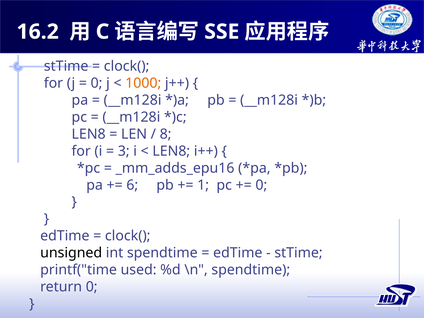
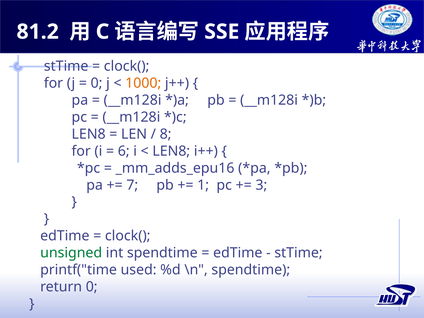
16.2: 16.2 -> 81.2
3: 3 -> 6
6: 6 -> 7
0 at (261, 185): 0 -> 3
unsigned colour: black -> green
